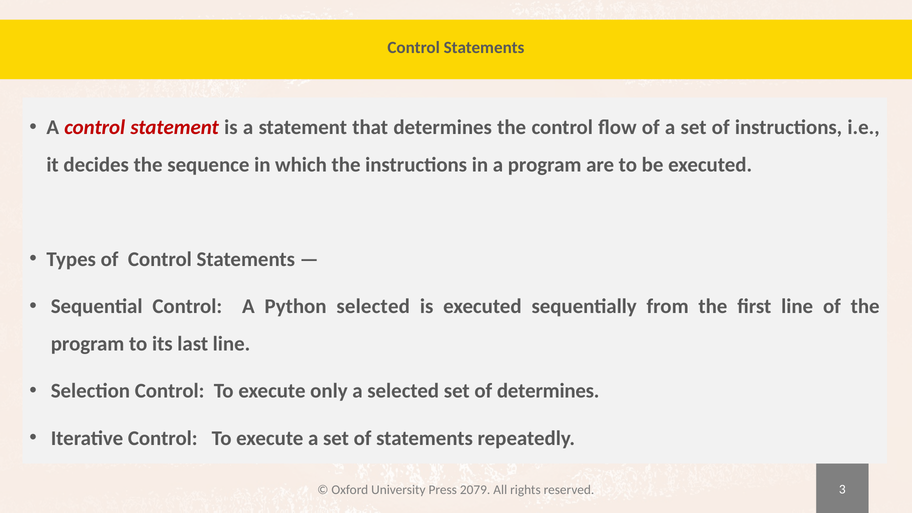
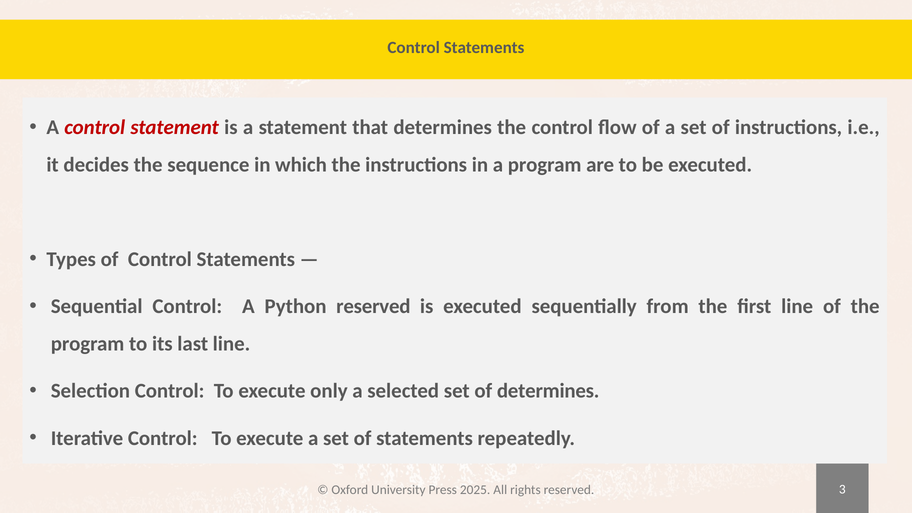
Python selected: selected -> reserved
2079: 2079 -> 2025
